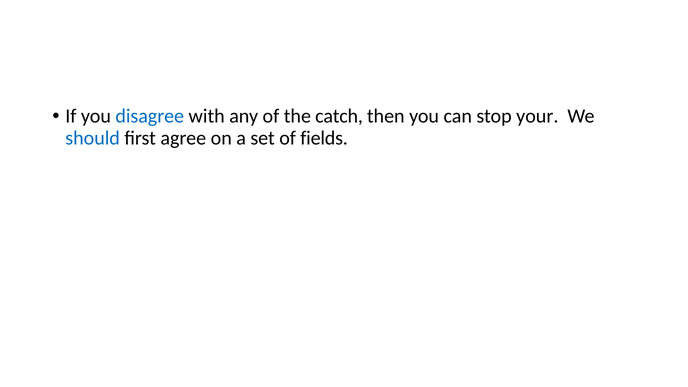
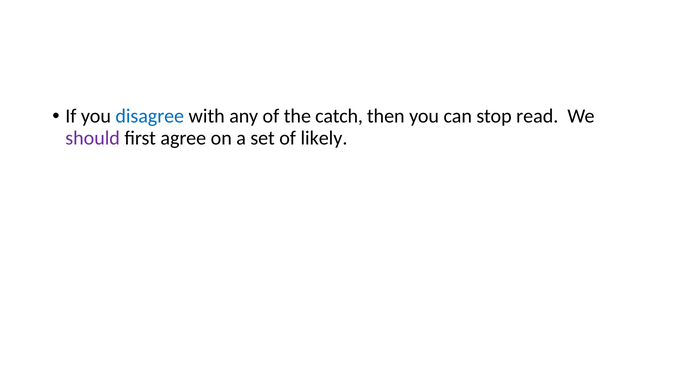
your: your -> read
should colour: blue -> purple
fields: fields -> likely
